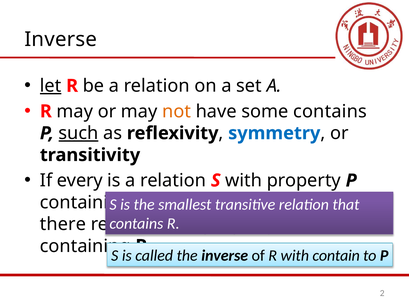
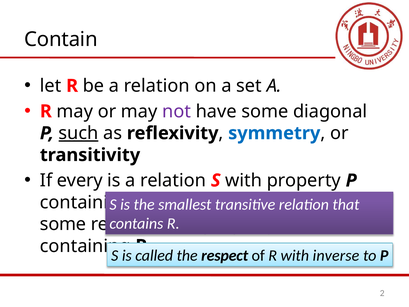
Inverse at (61, 39): Inverse -> Contain
let underline: present -> none
not colour: orange -> purple
some contains: contains -> diagonal
there at (63, 224): there -> some
the inverse: inverse -> respect
contain: contain -> inverse
